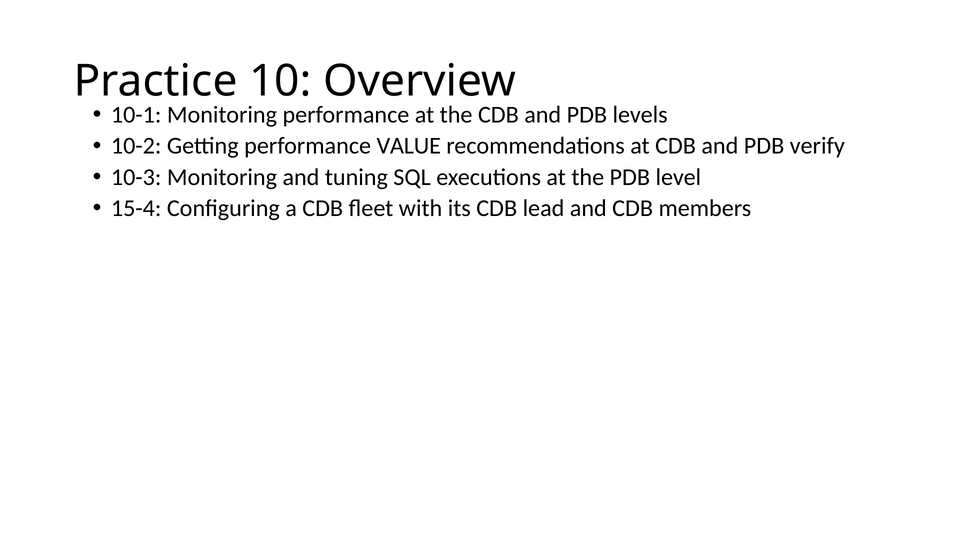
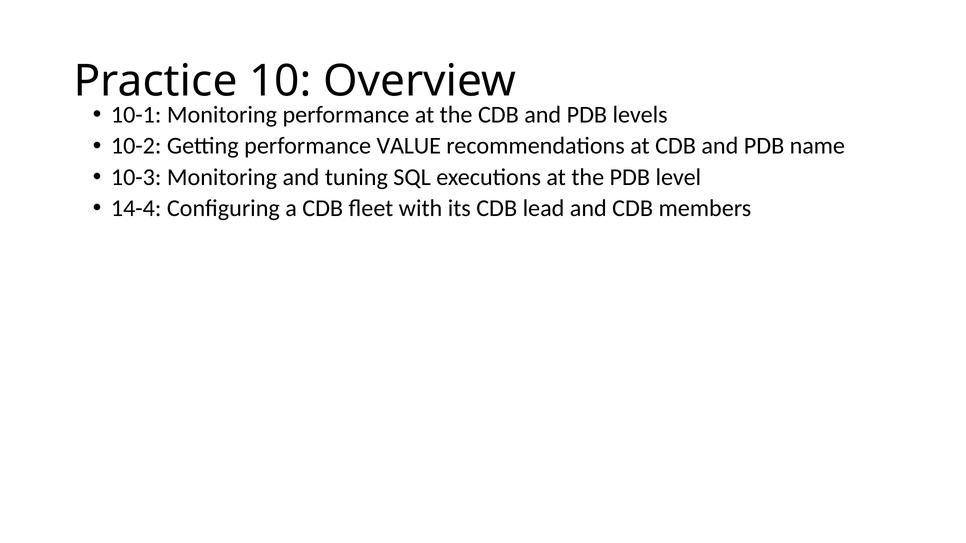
verify: verify -> name
15-4: 15-4 -> 14-4
